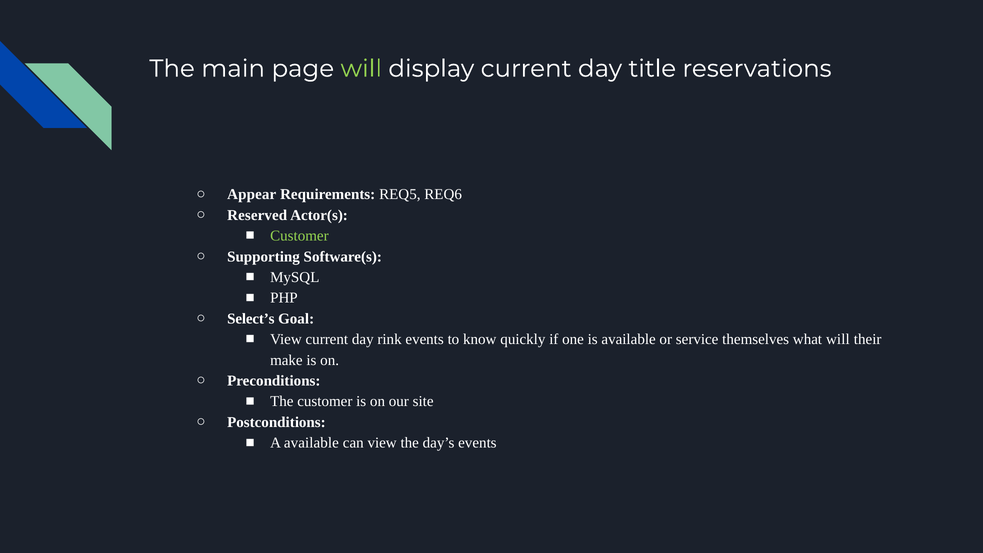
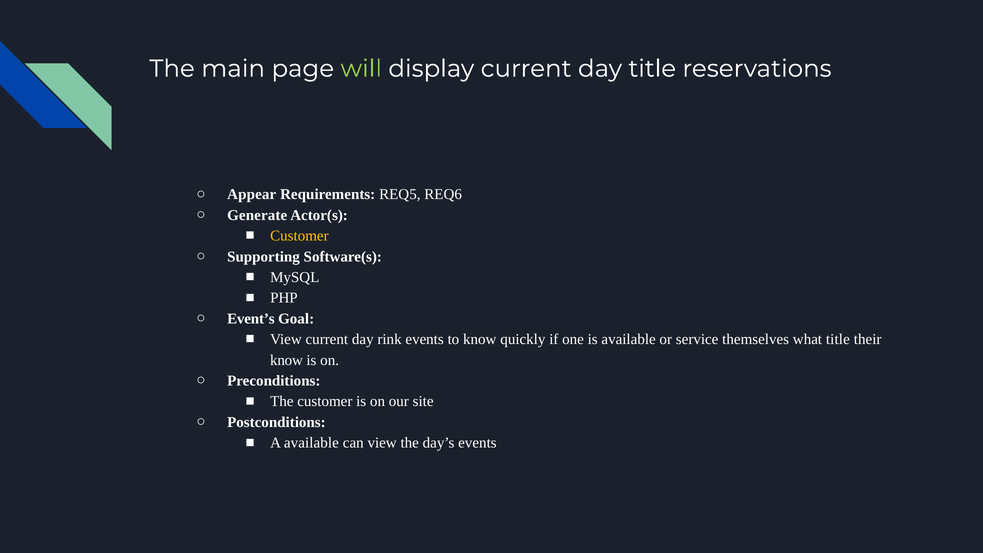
Reserved: Reserved -> Generate
Customer at (299, 236) colour: light green -> yellow
Select’s: Select’s -> Event’s
what will: will -> title
make at (286, 360): make -> know
